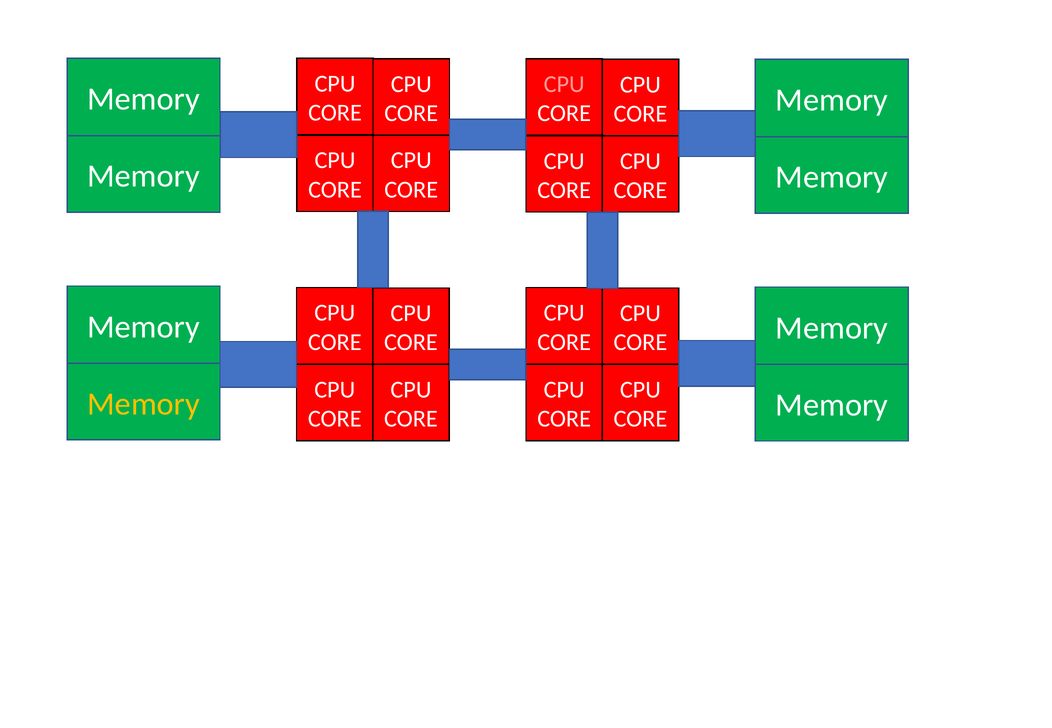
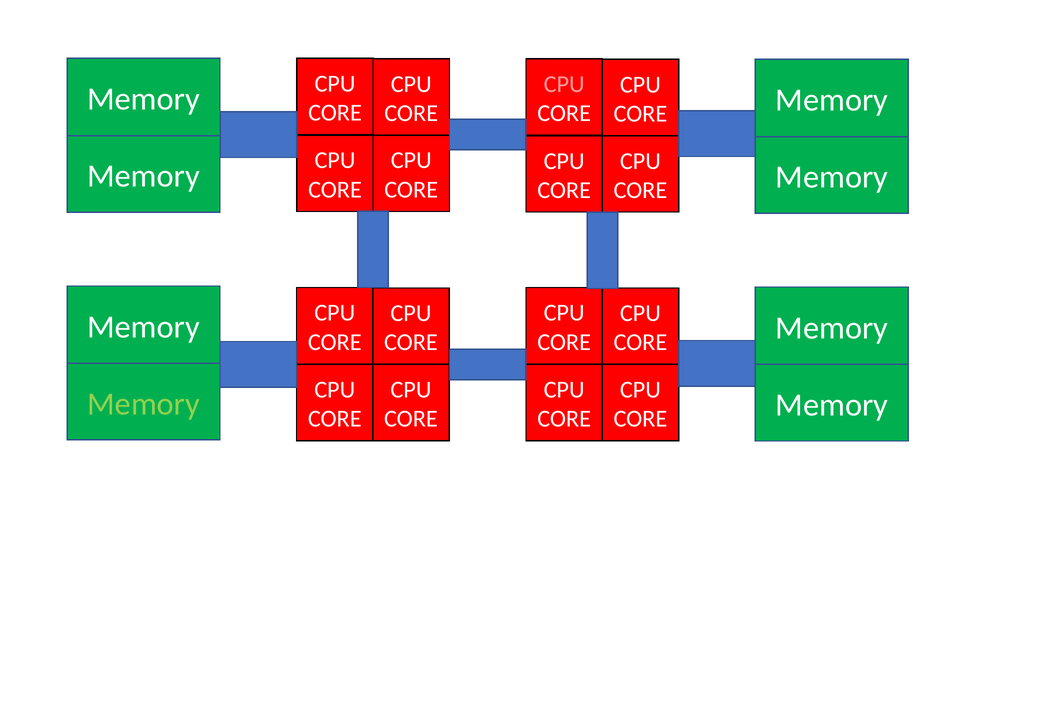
Memory at (144, 404) colour: yellow -> light green
